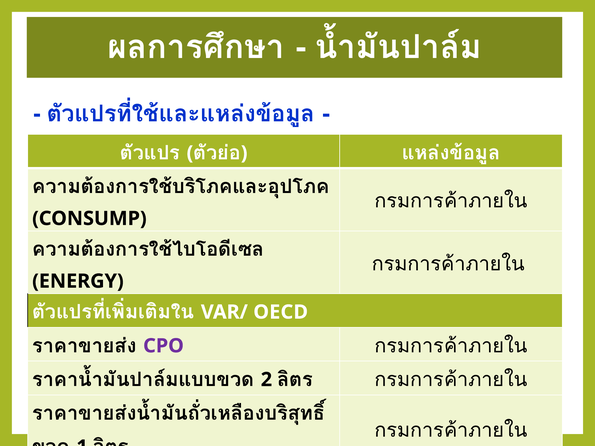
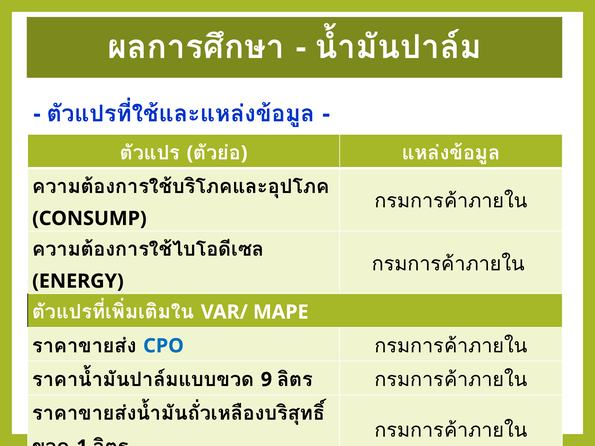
OECD: OECD -> MAPE
CPO colour: purple -> blue
2: 2 -> 9
